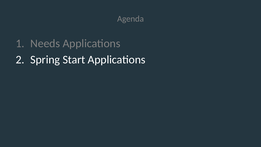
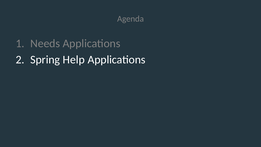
Start: Start -> Help
